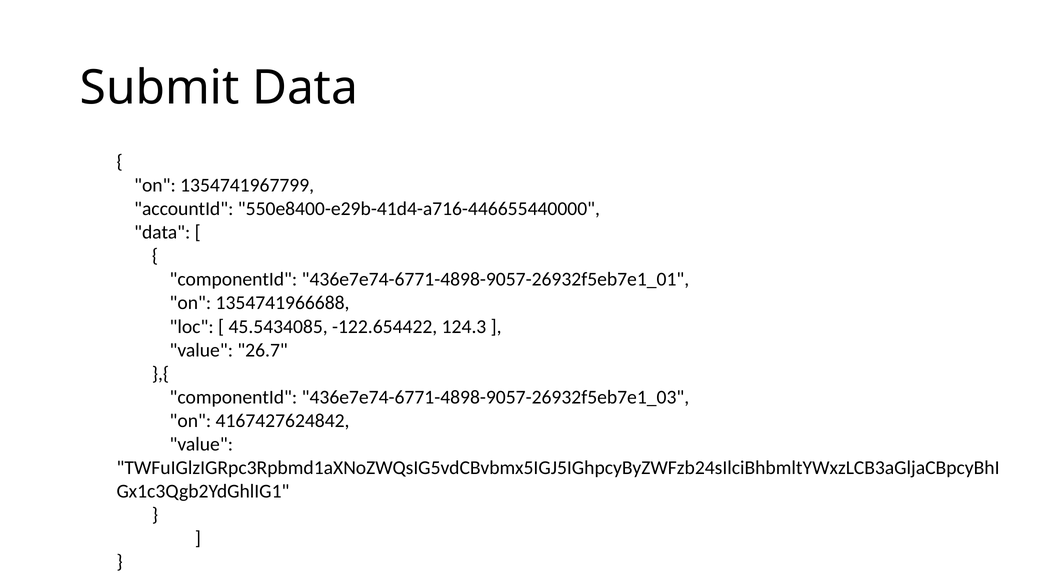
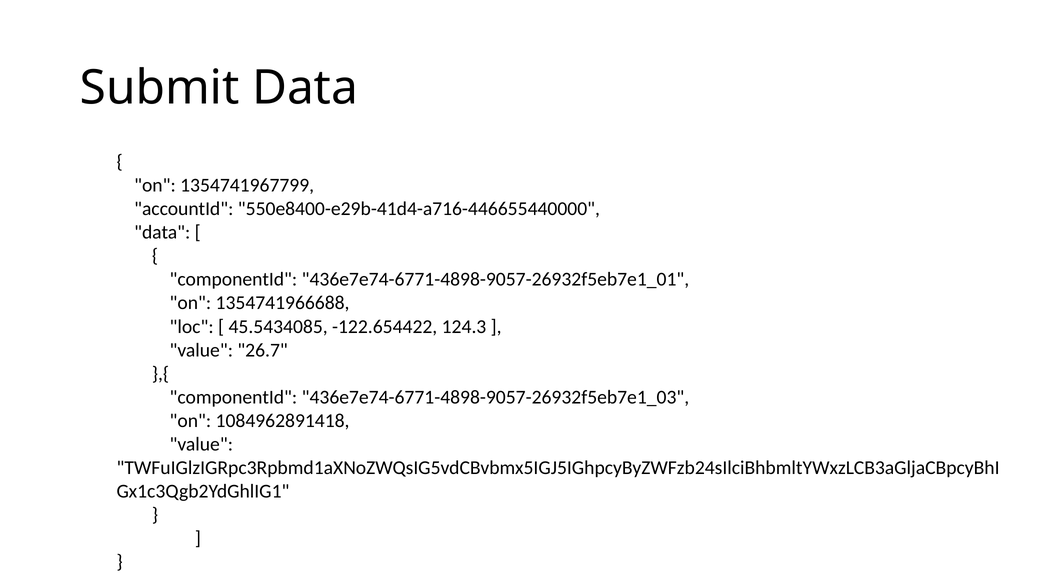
4167427624842: 4167427624842 -> 1084962891418
